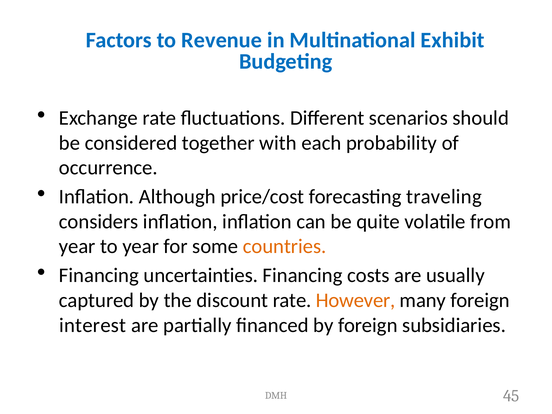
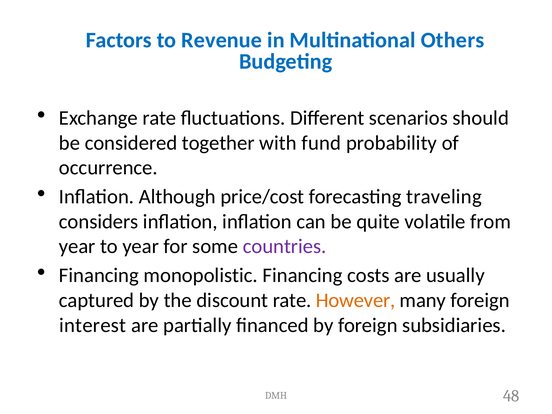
Exhibit: Exhibit -> Others
each: each -> fund
countries colour: orange -> purple
uncertainties: uncertainties -> monopolistic
45: 45 -> 48
